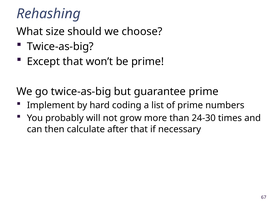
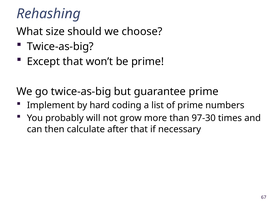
24-30: 24-30 -> 97-30
